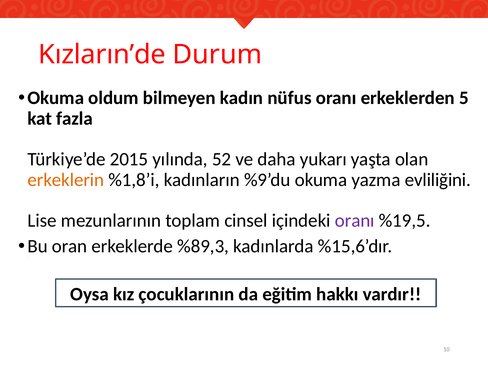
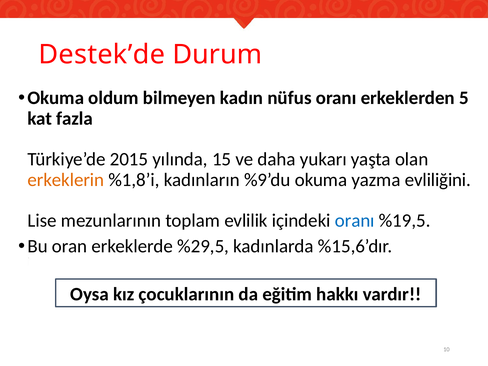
Kızların’de: Kızların’de -> Destek’de
52: 52 -> 15
cinsel: cinsel -> evlilik
oranı at (355, 221) colour: purple -> blue
%89,3: %89,3 -> %29,5
